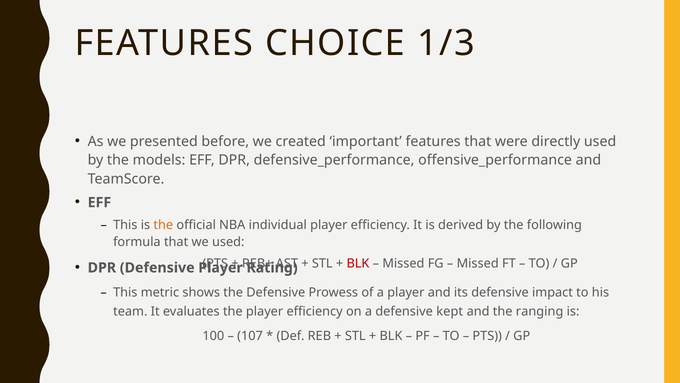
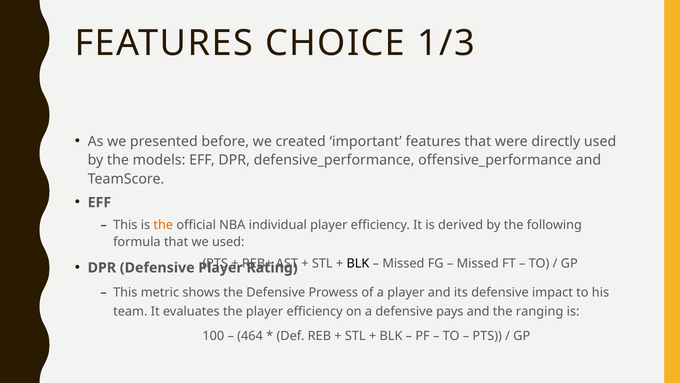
BLK at (358, 263) colour: red -> black
kept: kept -> pays
107: 107 -> 464
